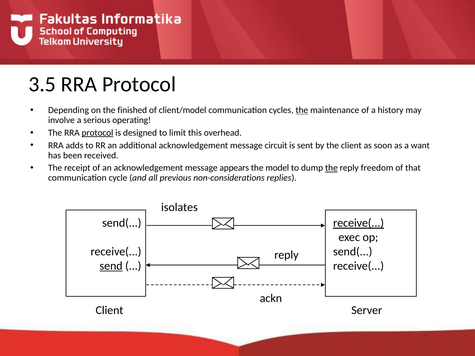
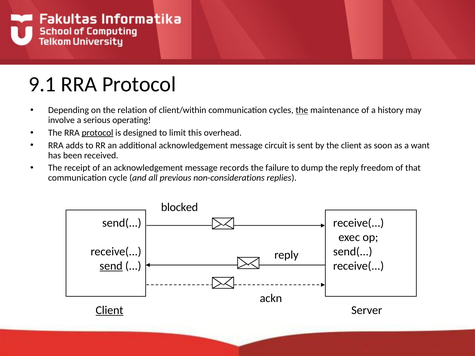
3.5: 3.5 -> 9.1
finished: finished -> relation
client/model: client/model -> client/within
appears: appears -> records
model: model -> failure
the at (331, 168) underline: present -> none
isolates: isolates -> blocked
receive( at (359, 223) underline: present -> none
Client at (109, 310) underline: none -> present
